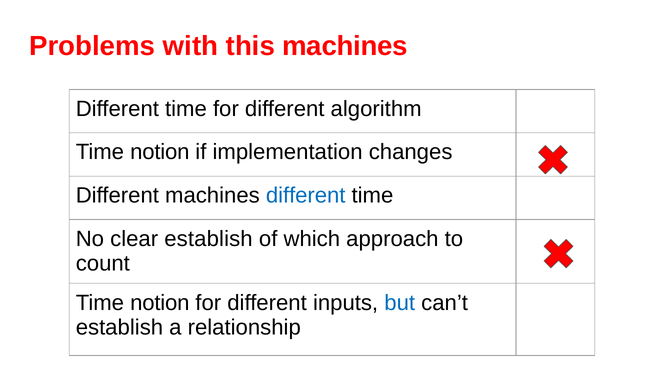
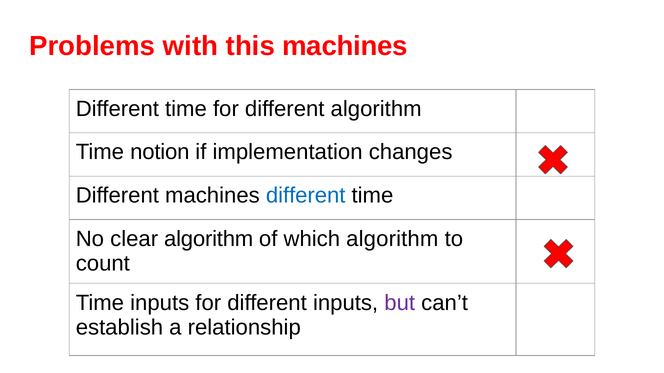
clear establish: establish -> algorithm
which approach: approach -> algorithm
notion at (160, 303): notion -> inputs
but colour: blue -> purple
